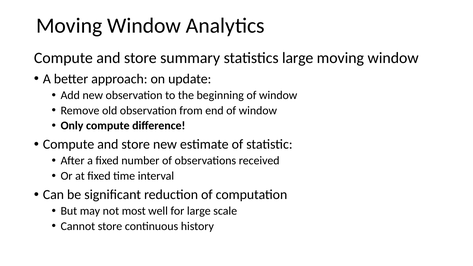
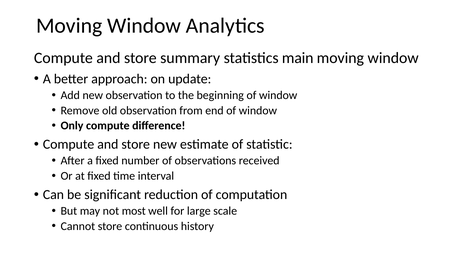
statistics large: large -> main
